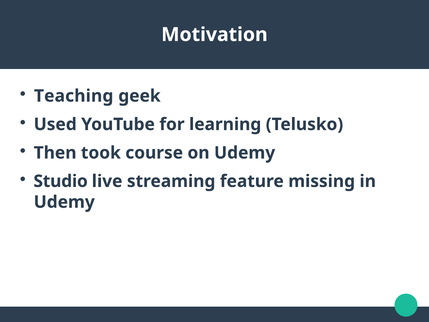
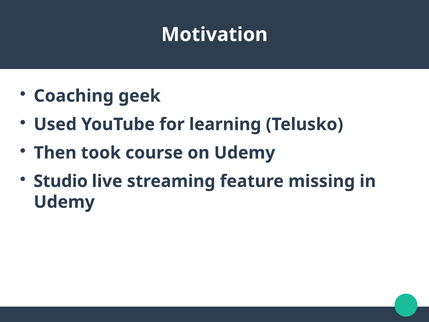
Teaching: Teaching -> Coaching
